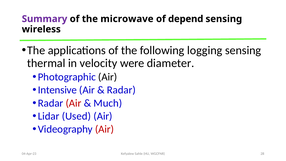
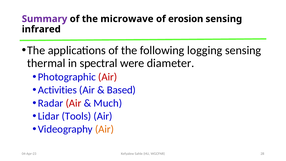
depend: depend -> erosion
wireless: wireless -> infrared
velocity: velocity -> spectral
Air at (108, 77) colour: black -> red
Intensive: Intensive -> Activities
Radar at (121, 90): Radar -> Based
Used: Used -> Tools
Air at (104, 129) colour: red -> orange
